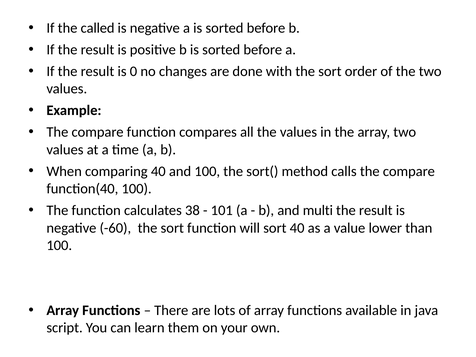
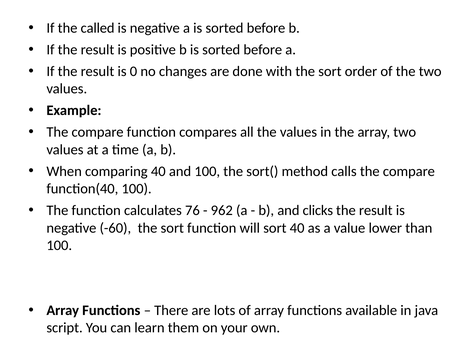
38: 38 -> 76
101: 101 -> 962
multi: multi -> clicks
